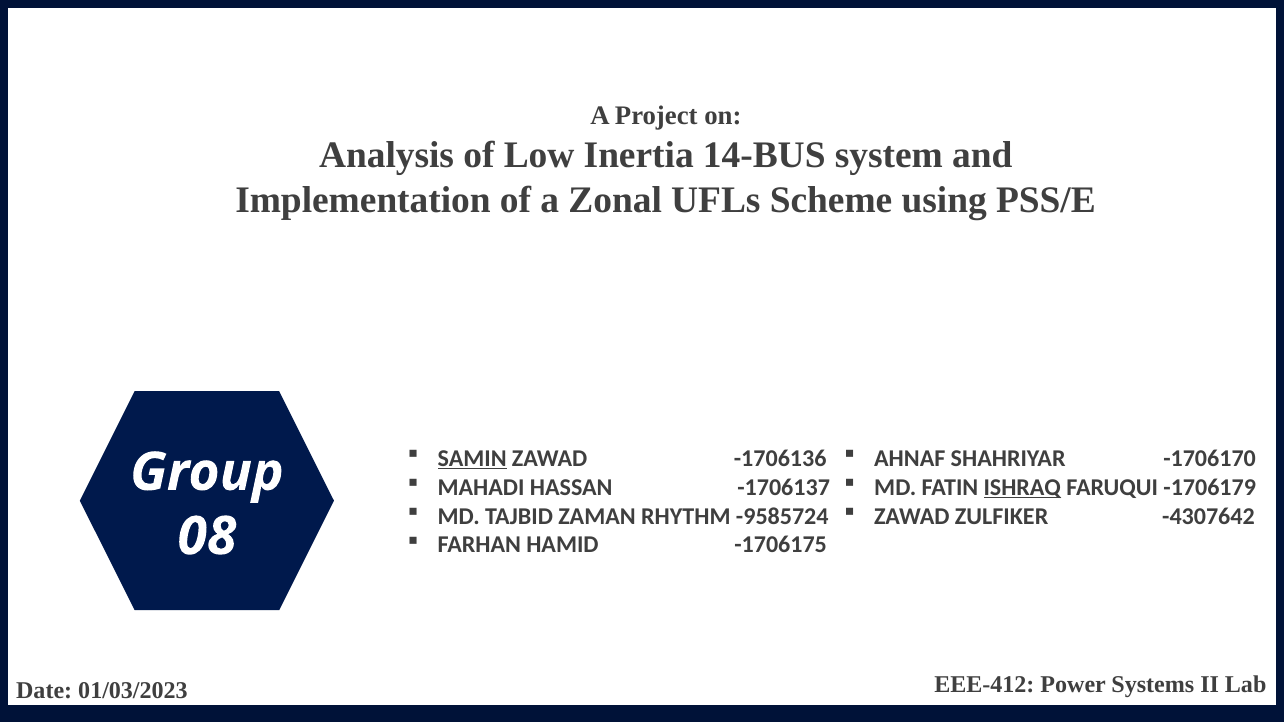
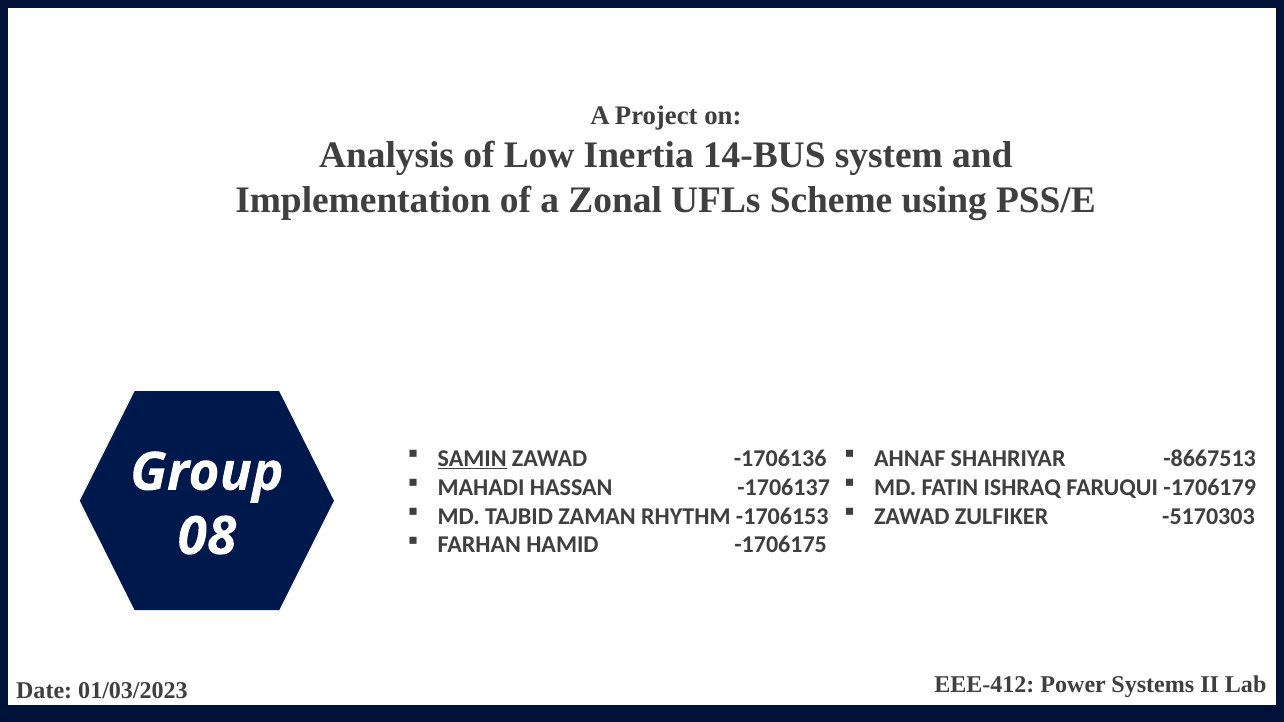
-1706170: -1706170 -> -8667513
ISHRAQ underline: present -> none
-9585724: -9585724 -> -1706153
-4307642: -4307642 -> -5170303
